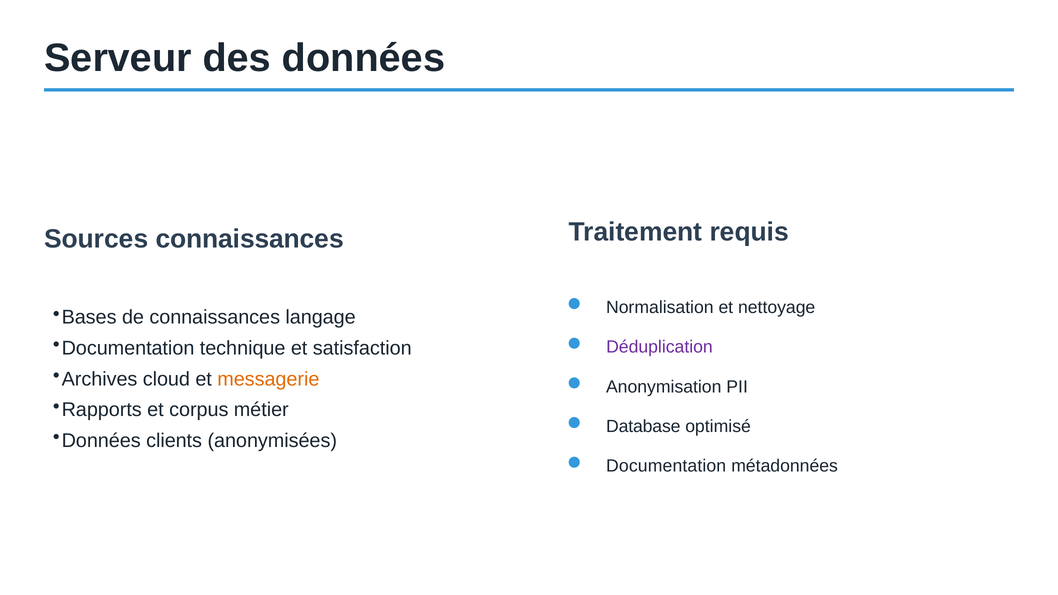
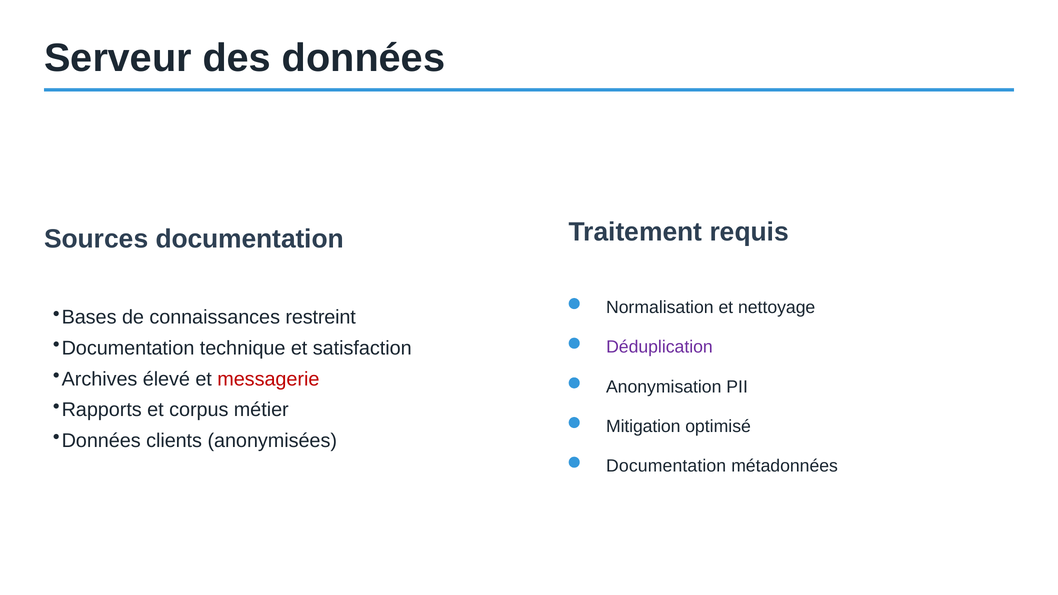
Sources connaissances: connaissances -> documentation
langage: langage -> restreint
cloud: cloud -> élevé
messagerie colour: orange -> red
Database: Database -> Mitigation
